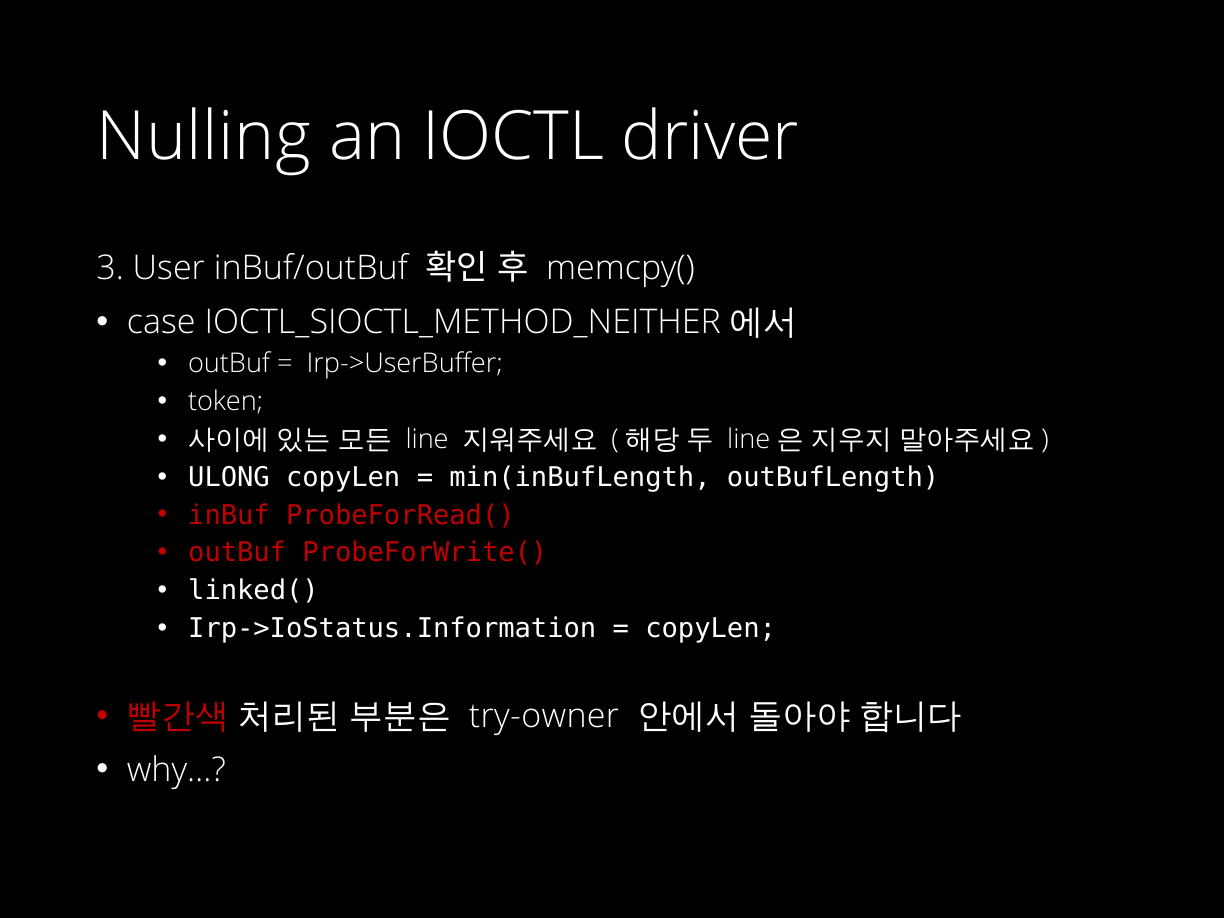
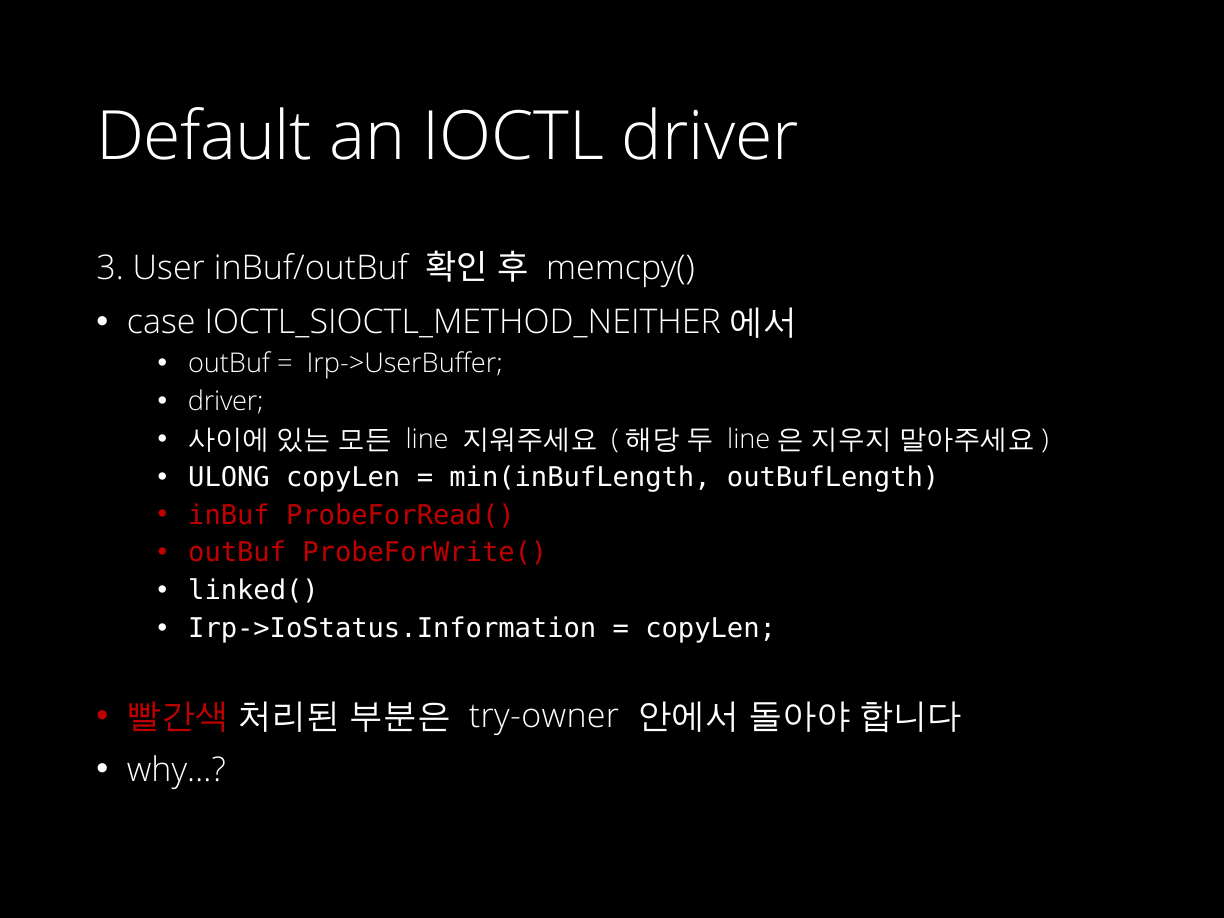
Nulling: Nulling -> Default
token at (226, 402): token -> driver
